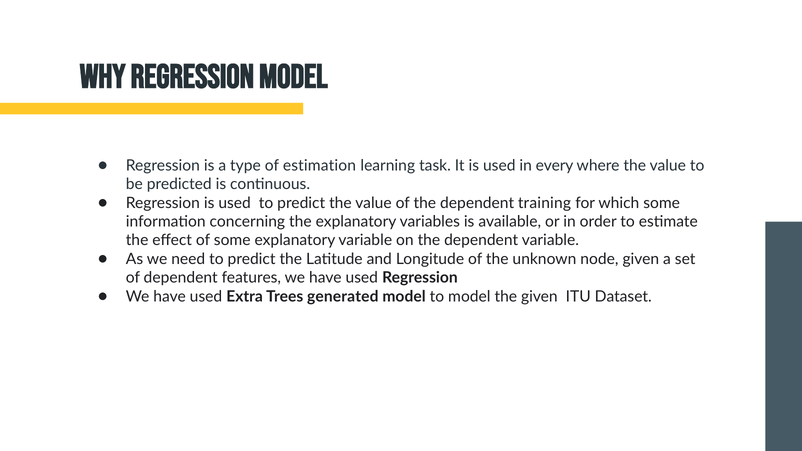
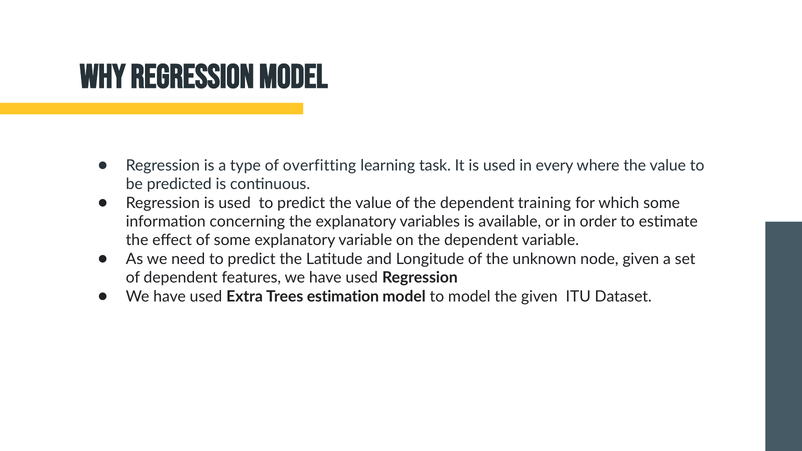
estimation: estimation -> overfitting
generated: generated -> estimation
